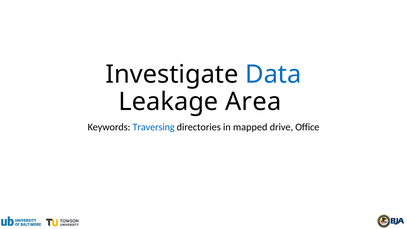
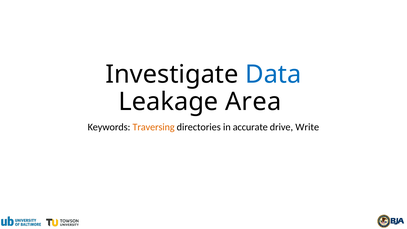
Traversing colour: blue -> orange
mapped: mapped -> accurate
Office: Office -> Write
